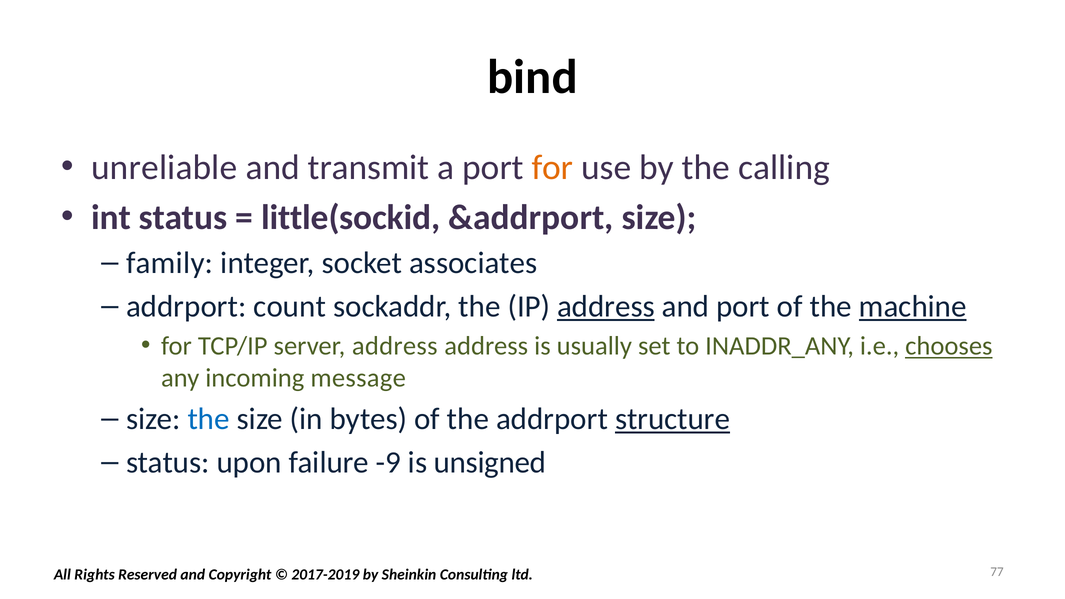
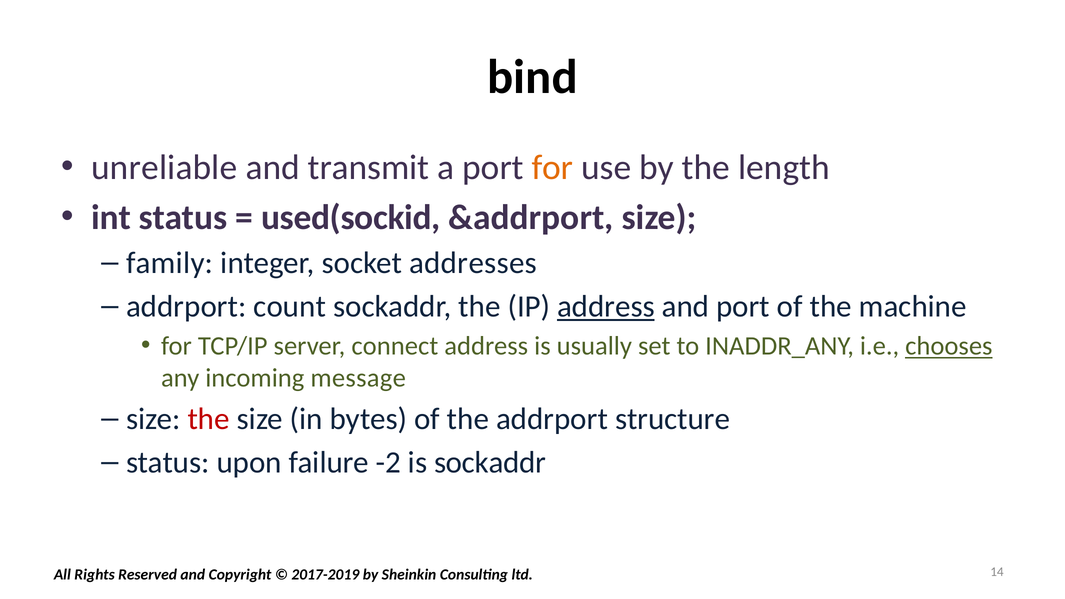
calling: calling -> length
little(sockid: little(sockid -> used(sockid
associates: associates -> addresses
machine underline: present -> none
server address: address -> connect
the at (209, 419) colour: blue -> red
structure underline: present -> none
-9: -9 -> -2
is unsigned: unsigned -> sockaddr
77: 77 -> 14
